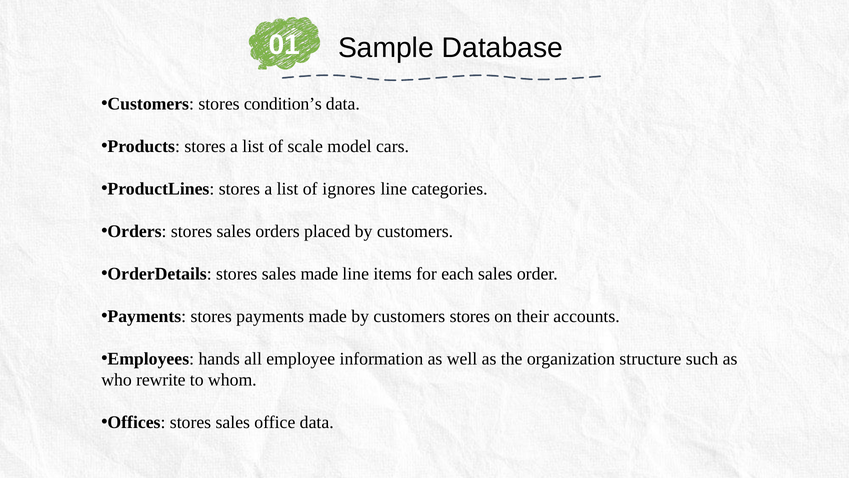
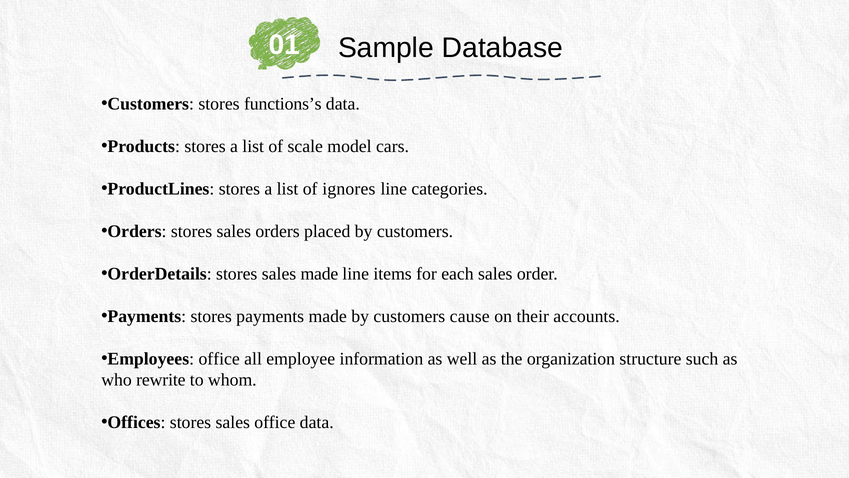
condition’s: condition’s -> functions’s
by customers stores: stores -> cause
Employees hands: hands -> office
